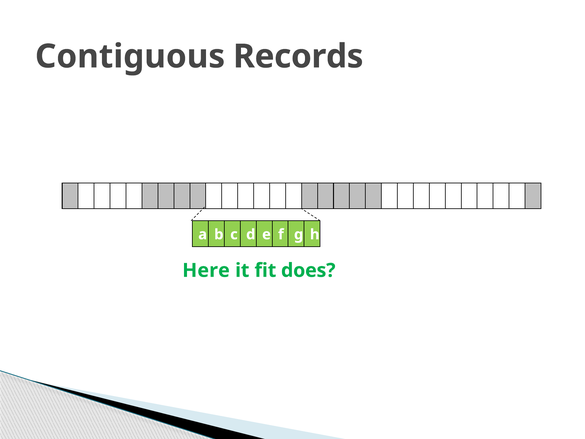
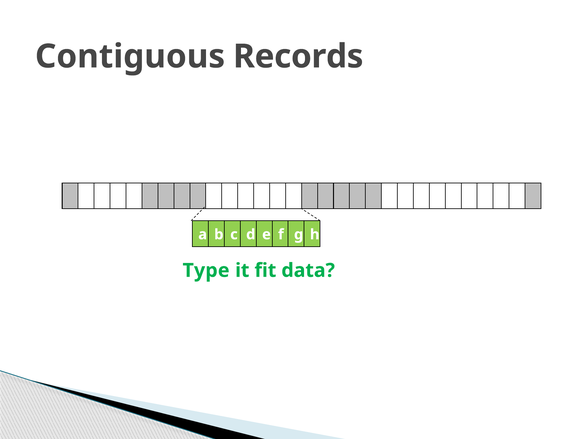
Here: Here -> Type
does: does -> data
